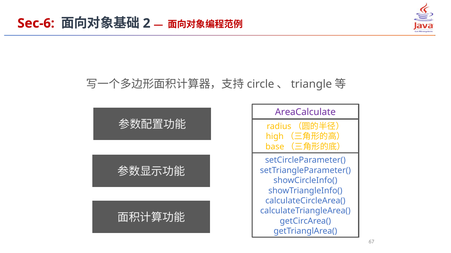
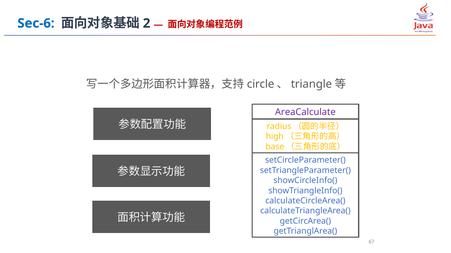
Sec-6 colour: red -> blue
